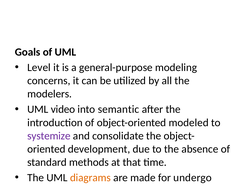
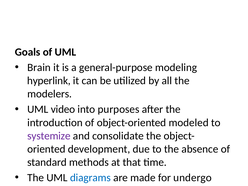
Level: Level -> Brain
concerns: concerns -> hyperlink
semantic: semantic -> purposes
diagrams colour: orange -> blue
